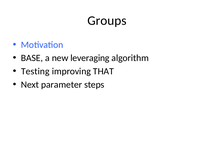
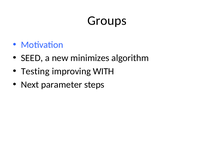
BASE: BASE -> SEED
leveraging: leveraging -> minimizes
THAT: THAT -> WITH
